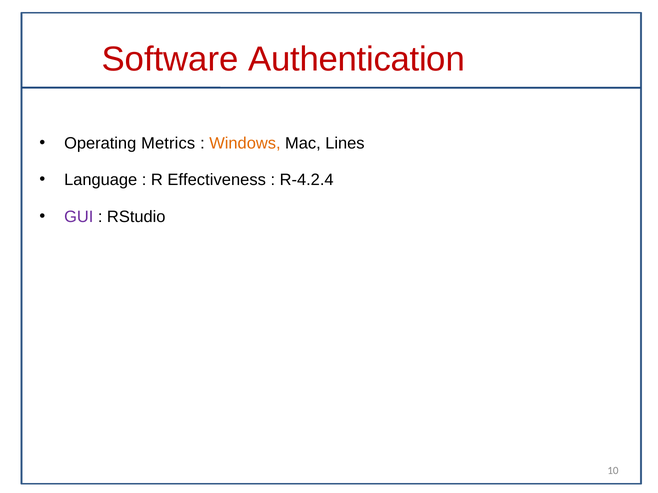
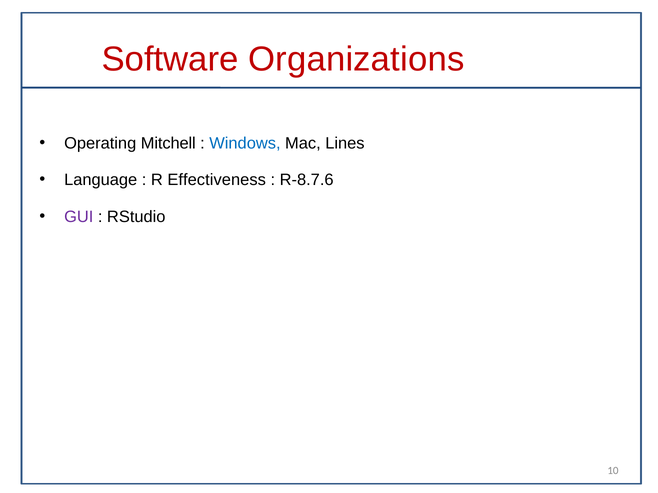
Authentication: Authentication -> Organizations
Metrics: Metrics -> Mitchell
Windows colour: orange -> blue
R-4.2.4: R-4.2.4 -> R-8.7.6
